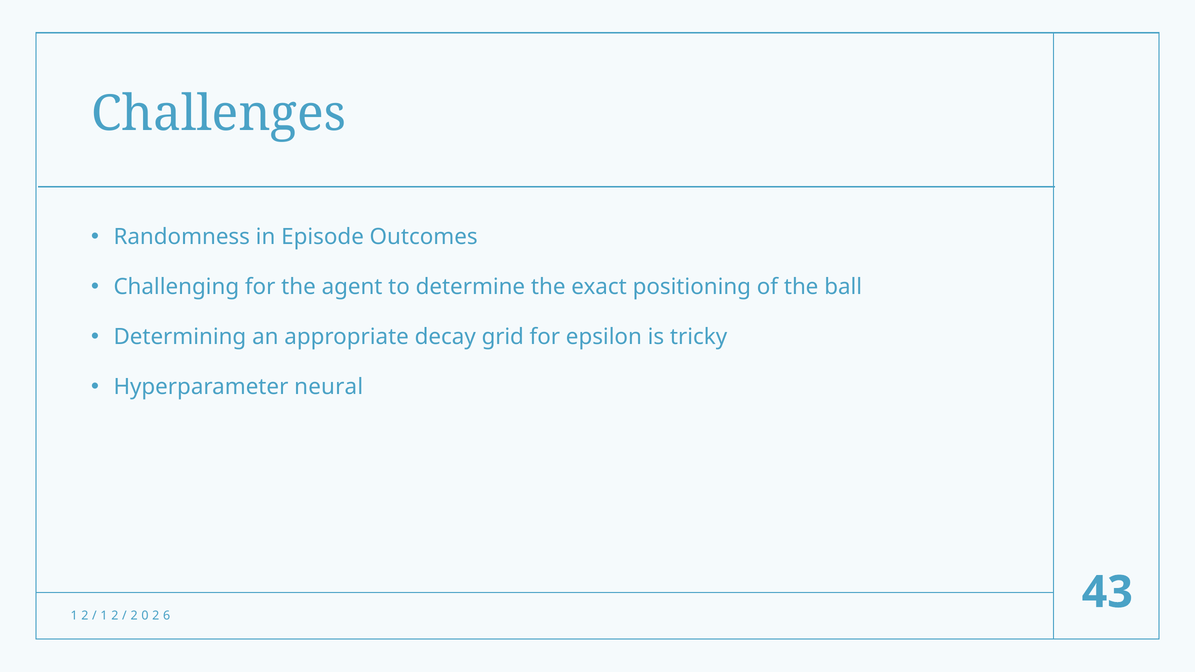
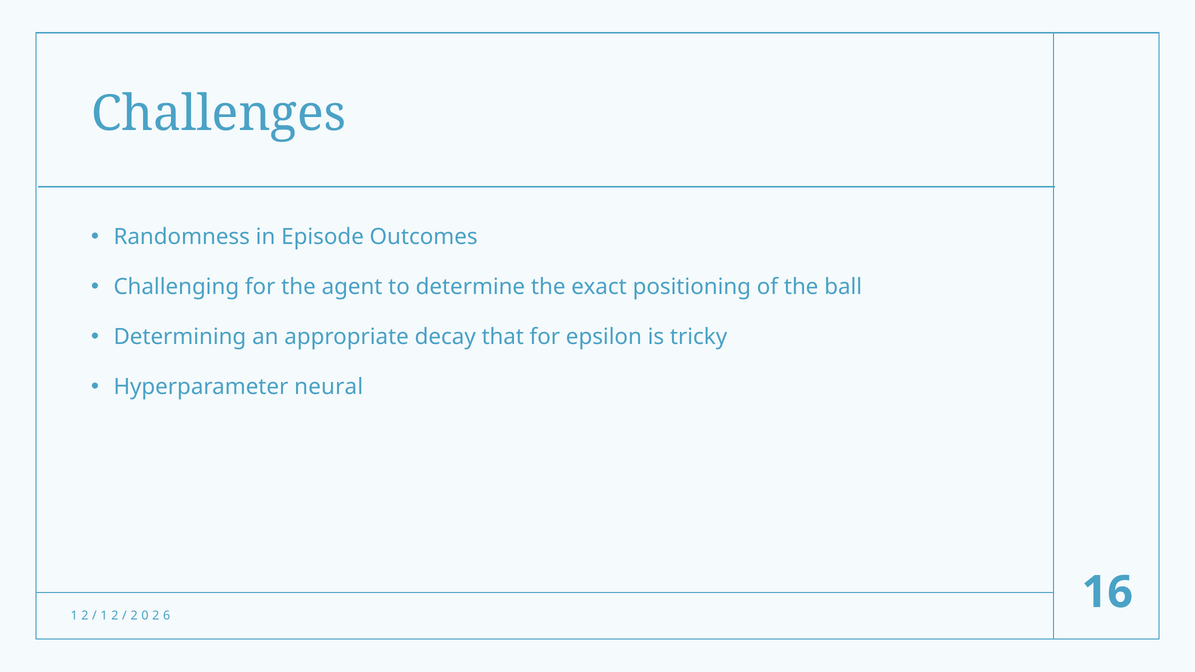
grid: grid -> that
43: 43 -> 16
